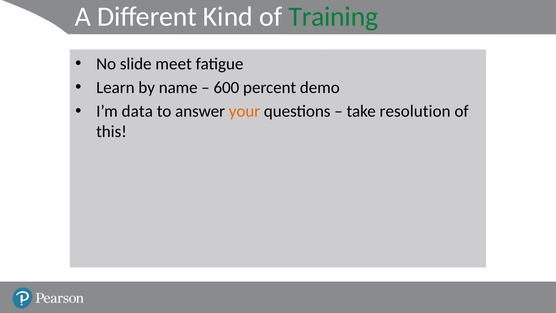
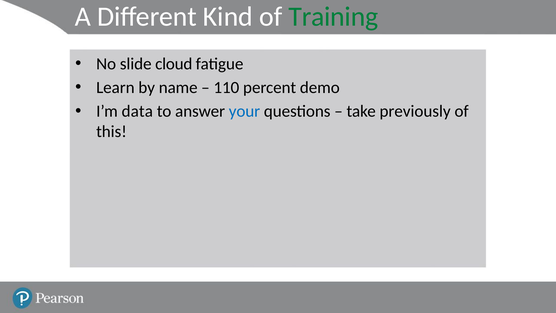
meet: meet -> cloud
600: 600 -> 110
your colour: orange -> blue
resolution: resolution -> previously
